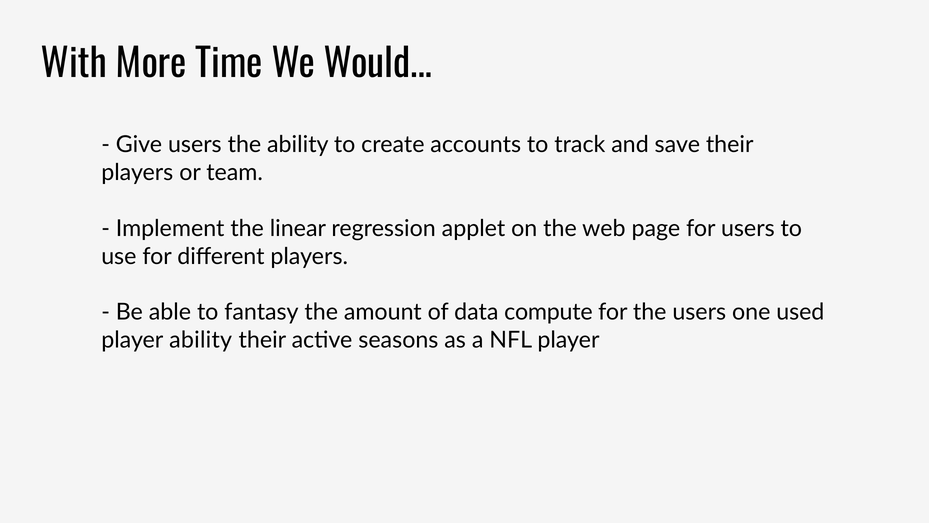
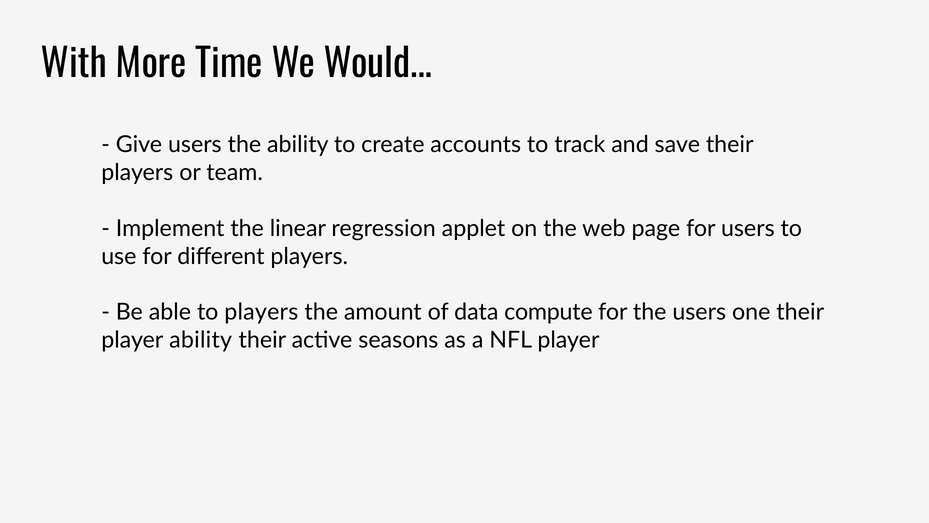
to fantasy: fantasy -> players
one used: used -> their
